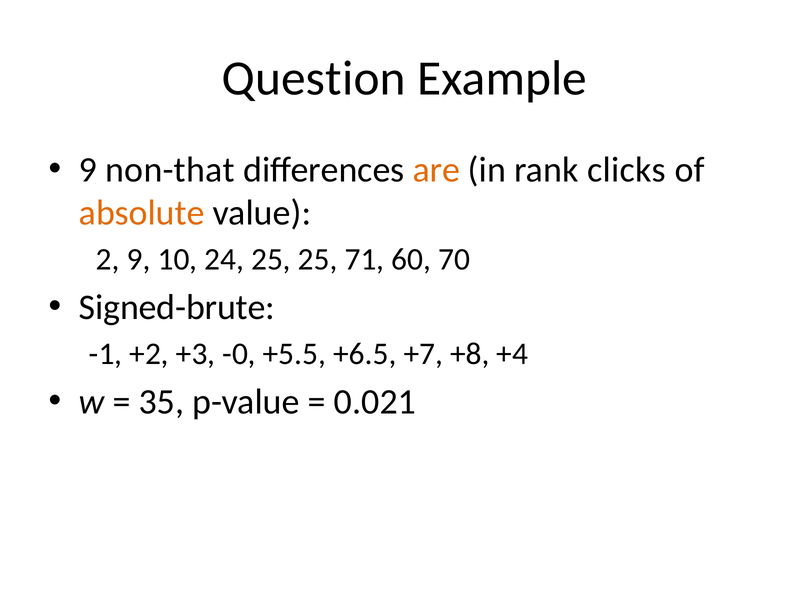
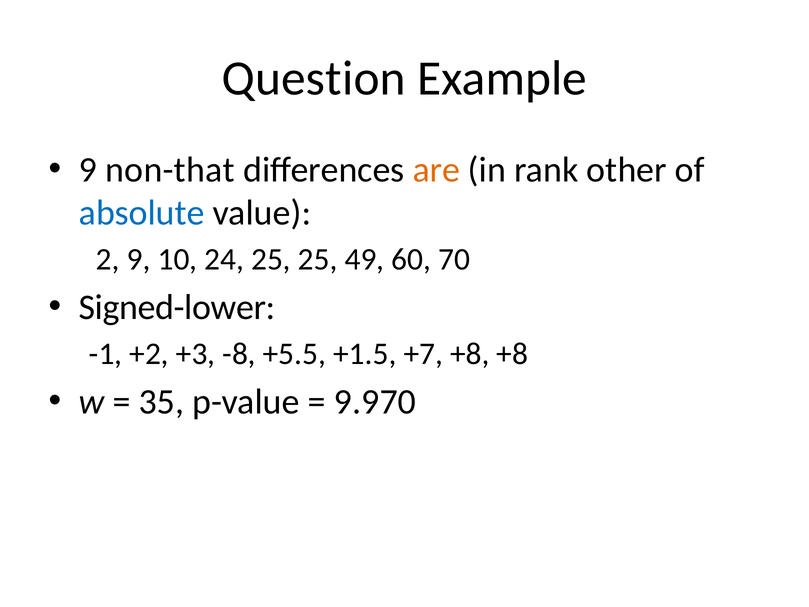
clicks: clicks -> other
absolute colour: orange -> blue
71: 71 -> 49
Signed-brute: Signed-brute -> Signed-lower
-0: -0 -> -8
+6.5: +6.5 -> +1.5
+8 +4: +4 -> +8
0.021: 0.021 -> 9.970
